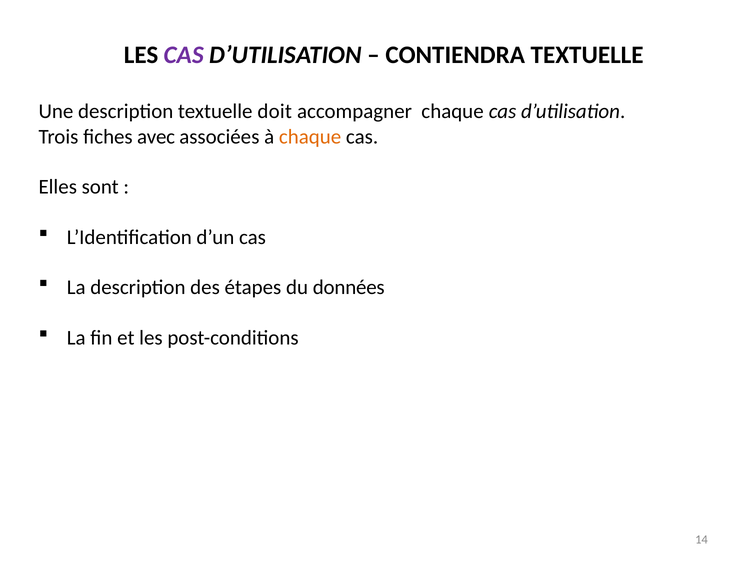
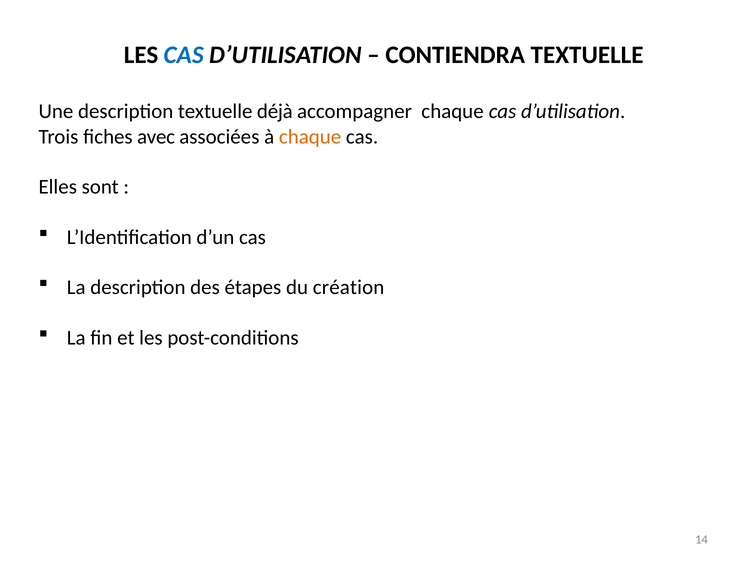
CAS at (184, 55) colour: purple -> blue
doit: doit -> déjà
données: données -> création
